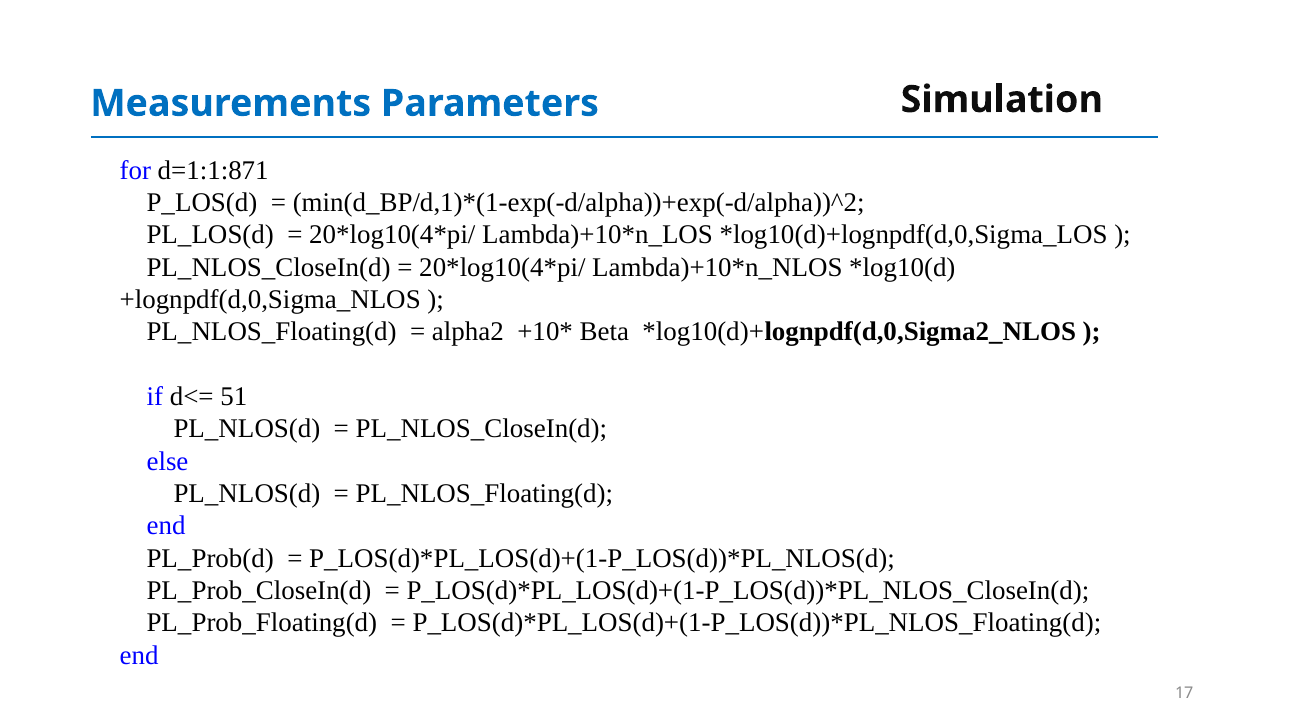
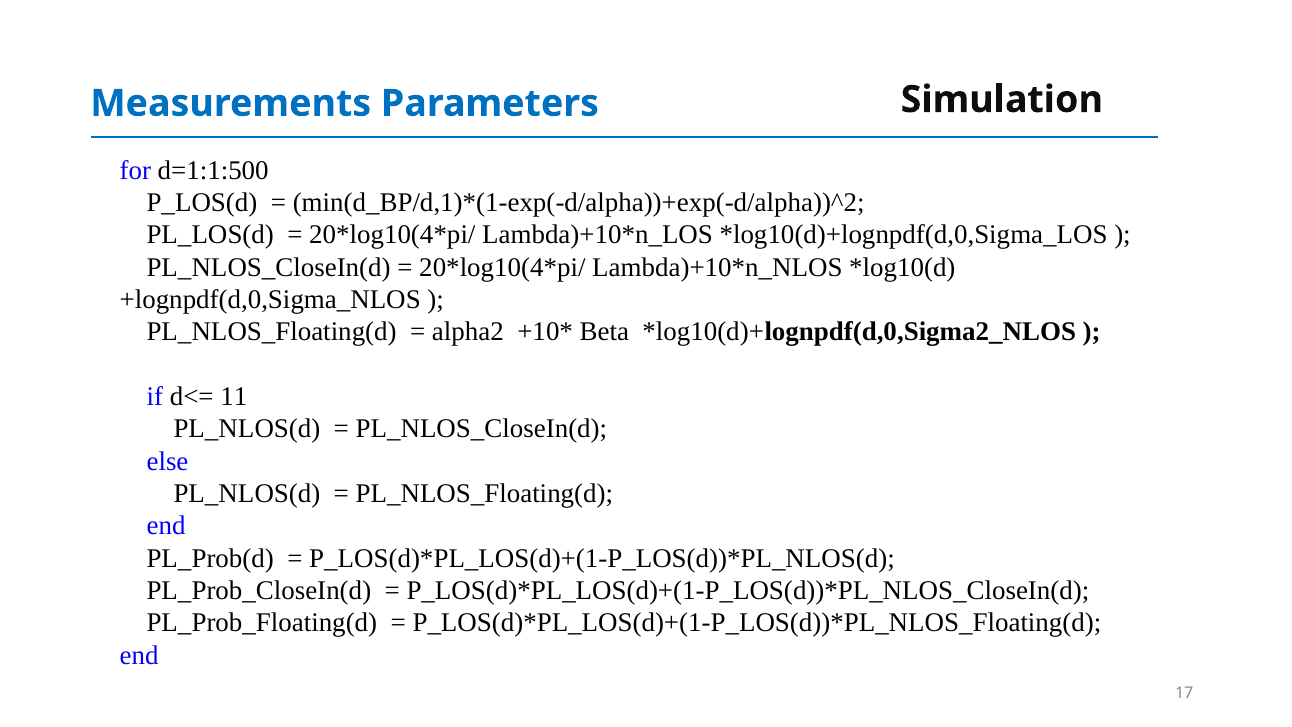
d=1:1:871: d=1:1:871 -> d=1:1:500
51: 51 -> 11
